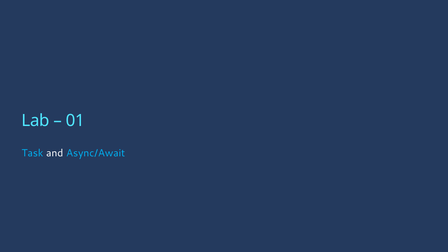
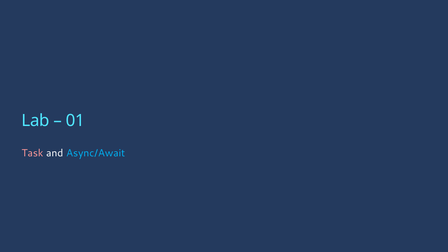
Task colour: light blue -> pink
